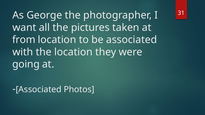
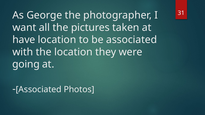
from: from -> have
